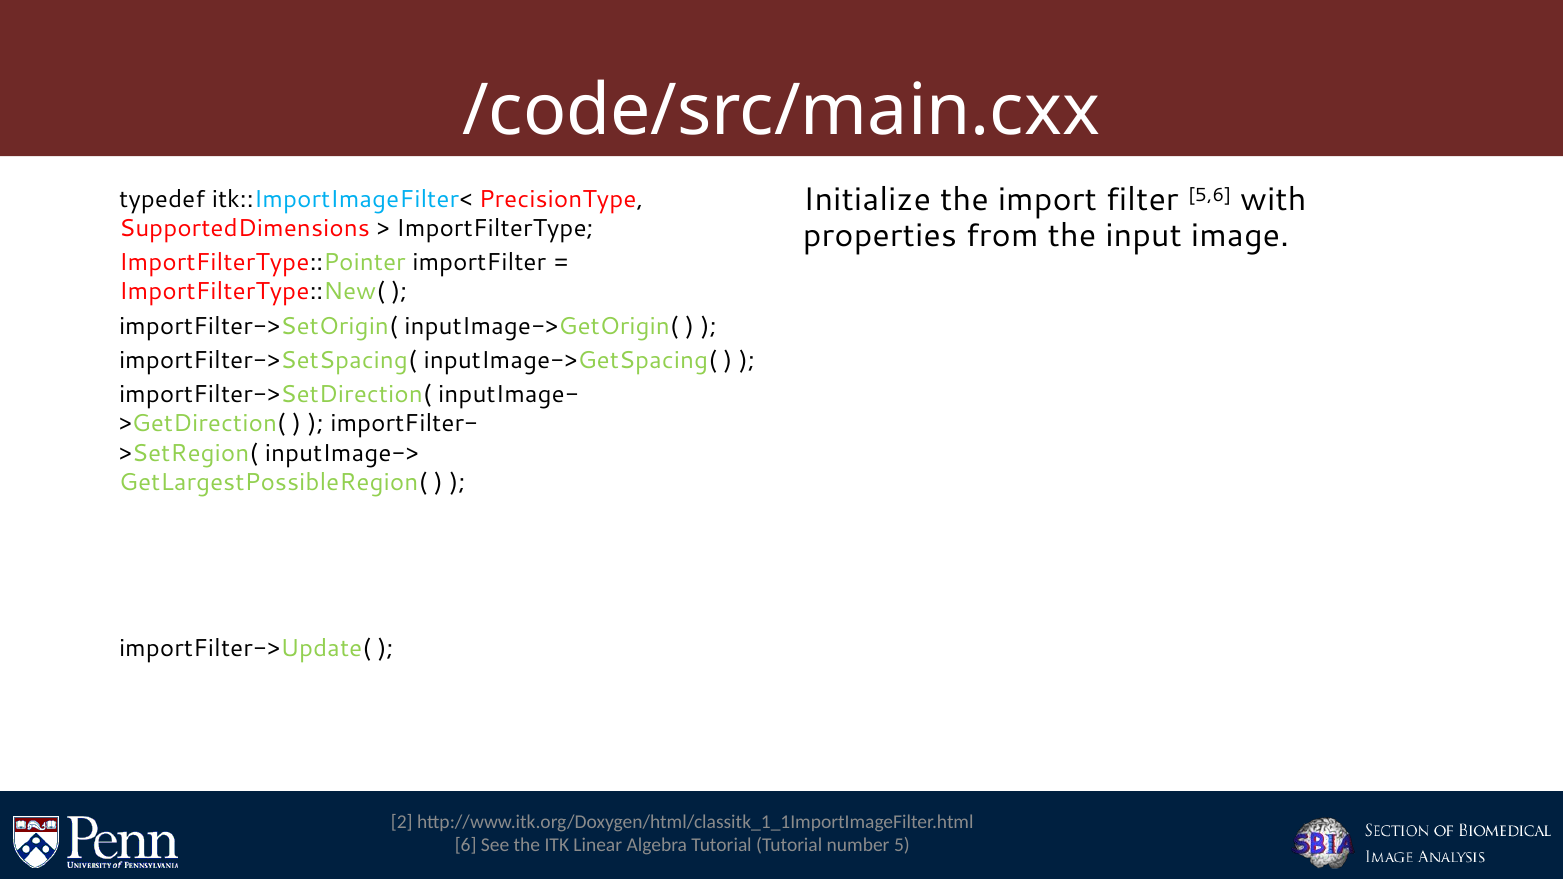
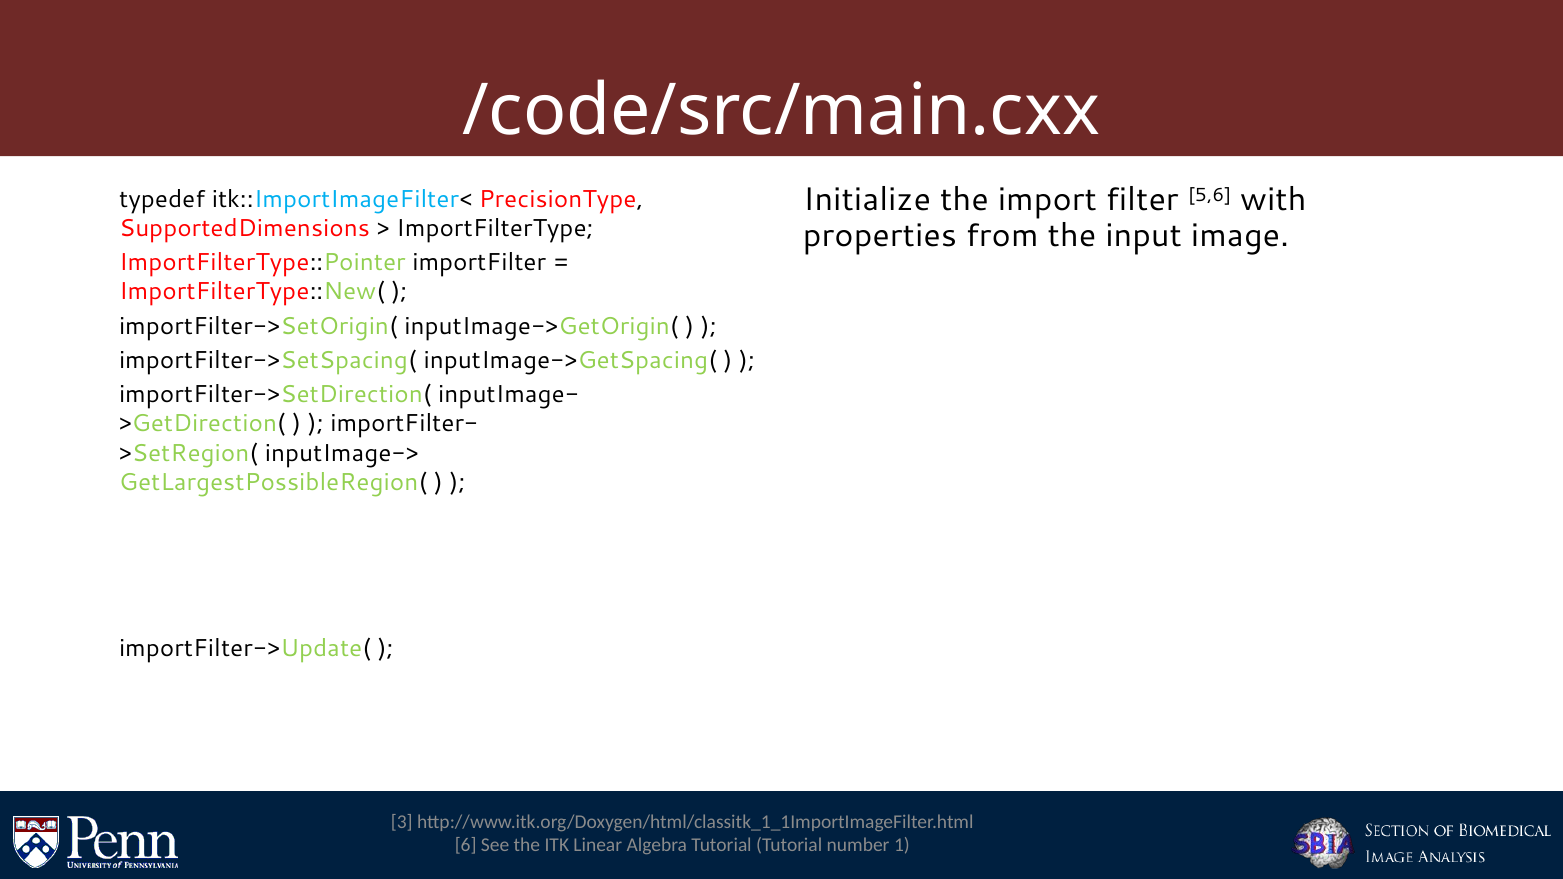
2: 2 -> 3
5: 5 -> 1
